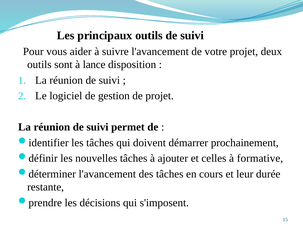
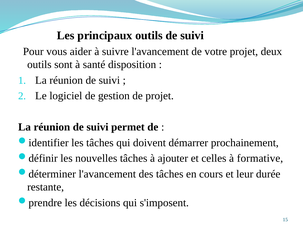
lance: lance -> santé
